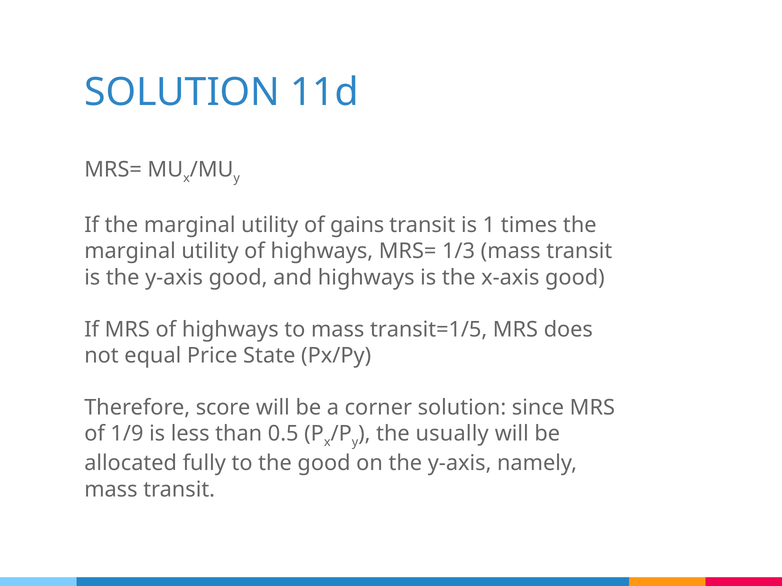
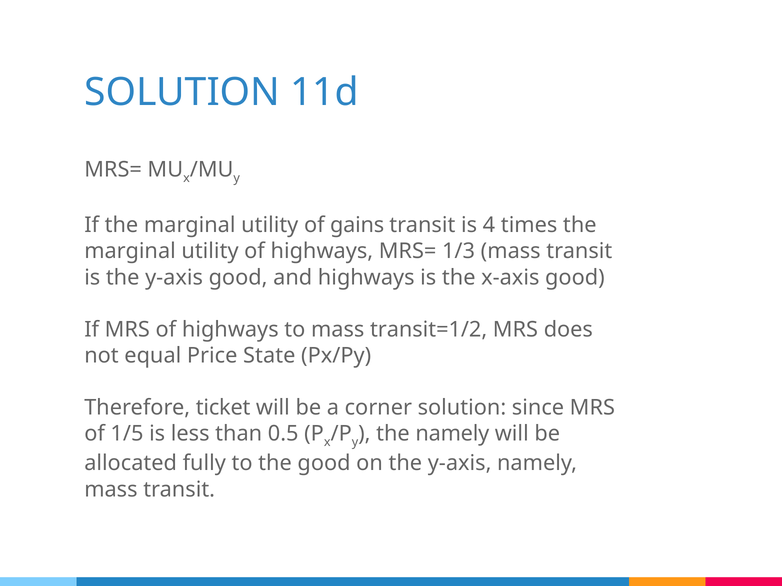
1: 1 -> 4
transit=1/5: transit=1/5 -> transit=1/2
score: score -> ticket
1/9: 1/9 -> 1/5
the usually: usually -> namely
